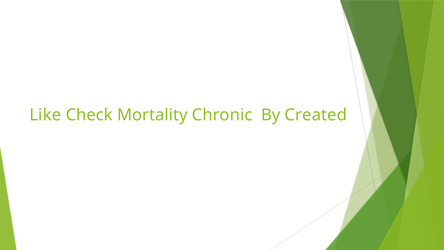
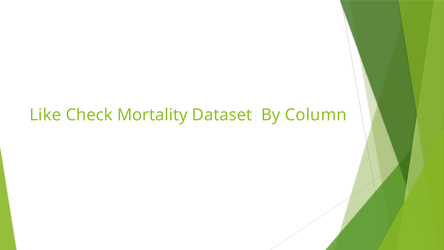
Chronic: Chronic -> Dataset
Created: Created -> Column
